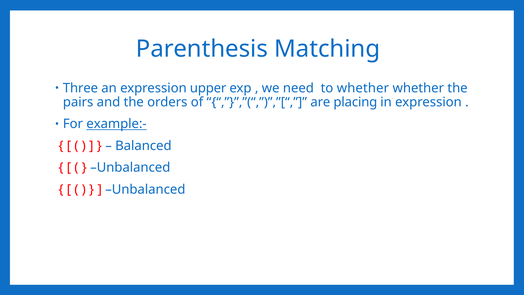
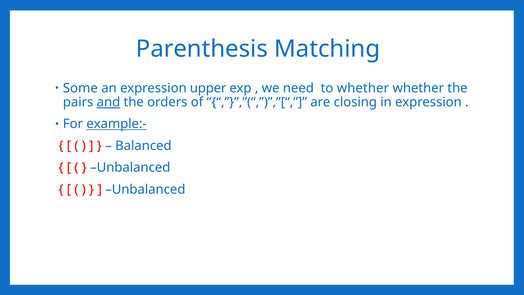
Three: Three -> Some
and underline: none -> present
placing: placing -> closing
